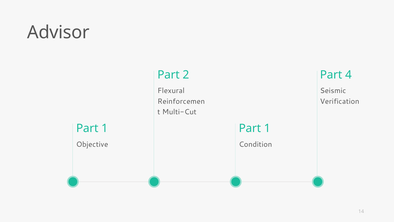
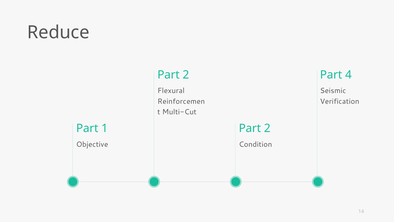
Advisor: Advisor -> Reduce
1 at (267, 128): 1 -> 2
